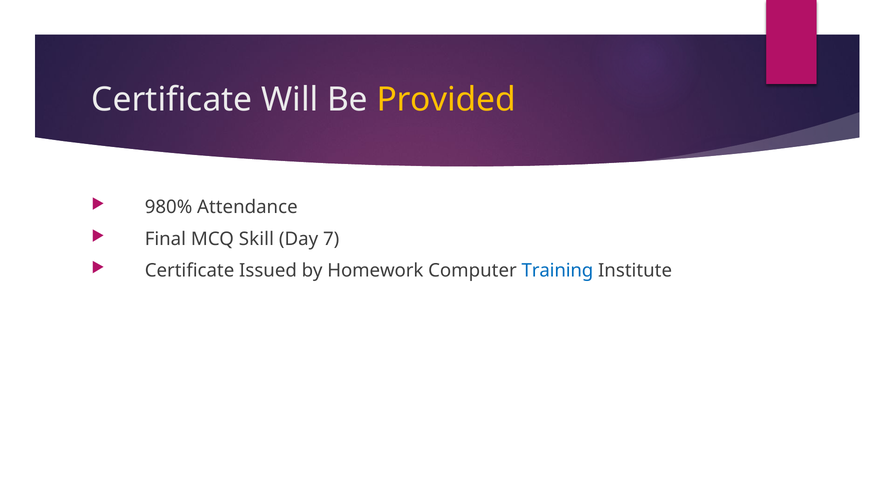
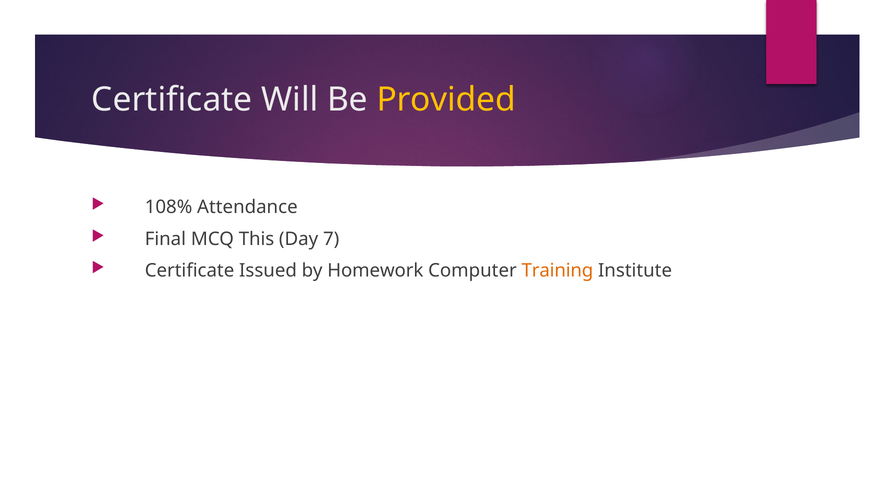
980%: 980% -> 108%
Skill: Skill -> This
Training colour: blue -> orange
